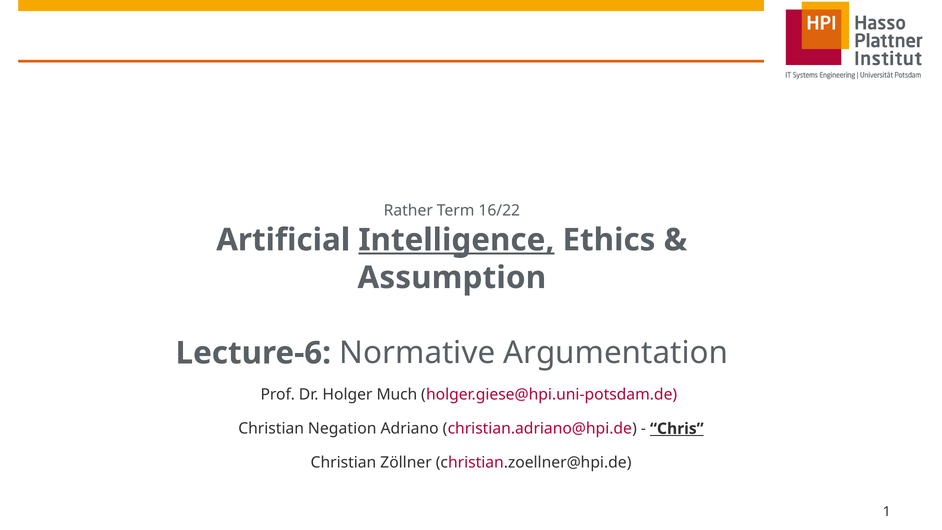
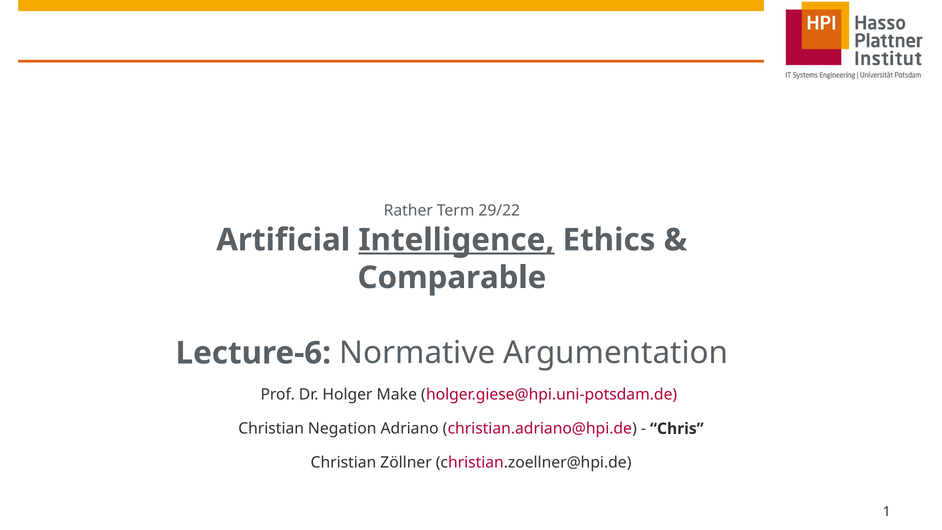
16/22: 16/22 -> 29/22
Assumption: Assumption -> Comparable
Much: Much -> Make
Chris underline: present -> none
